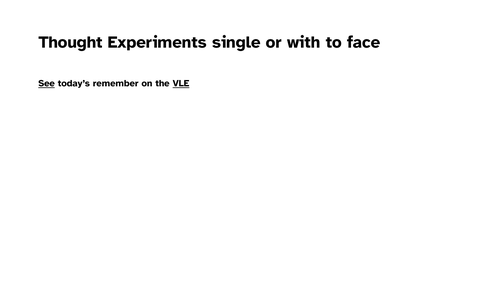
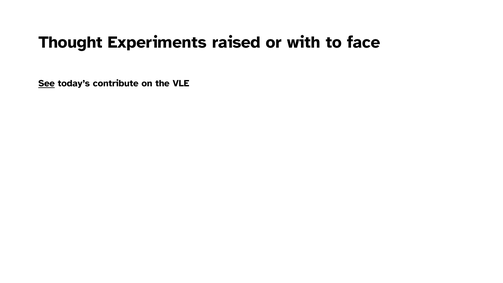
single: single -> raised
remember: remember -> contribute
VLE underline: present -> none
